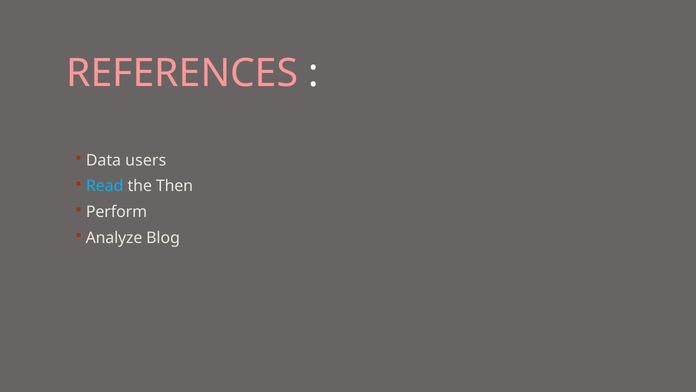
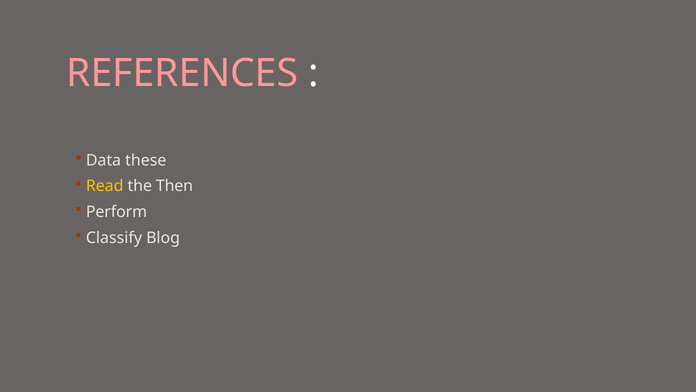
users: users -> these
Read colour: light blue -> yellow
Analyze: Analyze -> Classify
